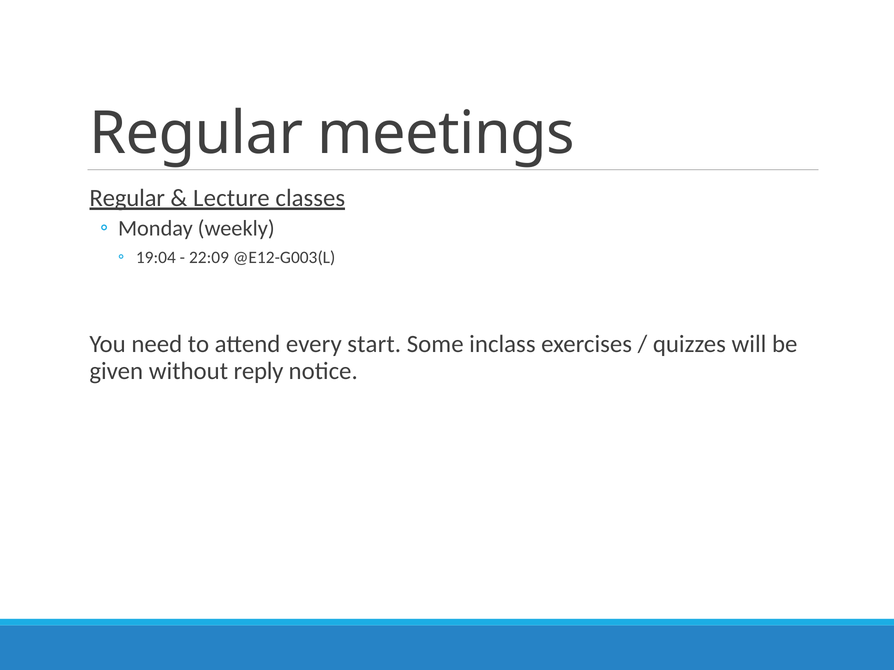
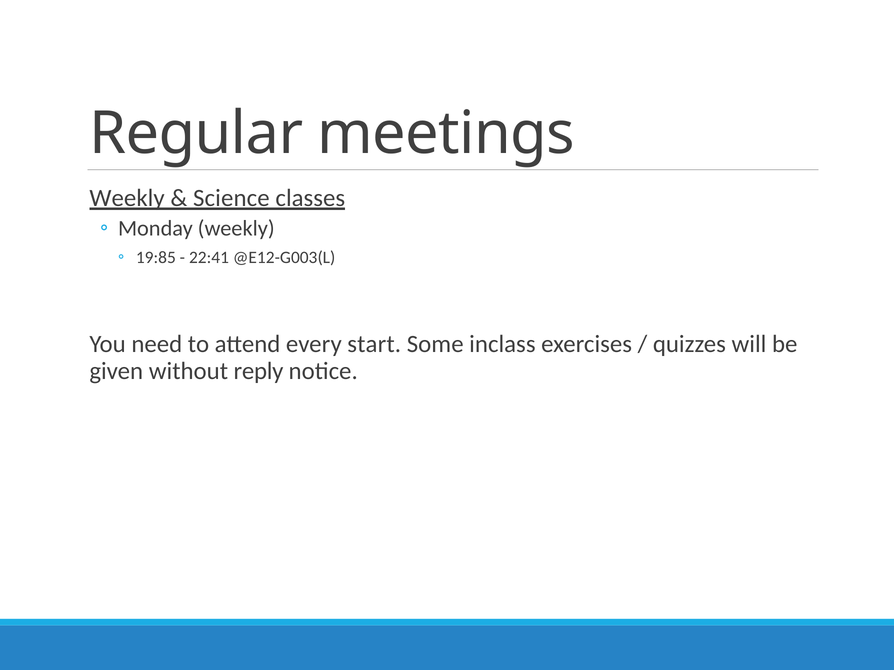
Regular at (127, 198): Regular -> Weekly
Lecture: Lecture -> Science
19:04: 19:04 -> 19:85
22:09: 22:09 -> 22:41
